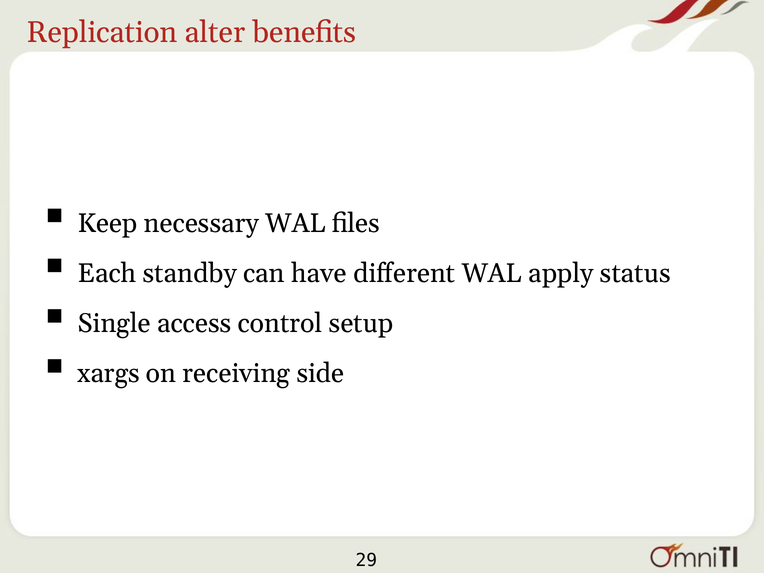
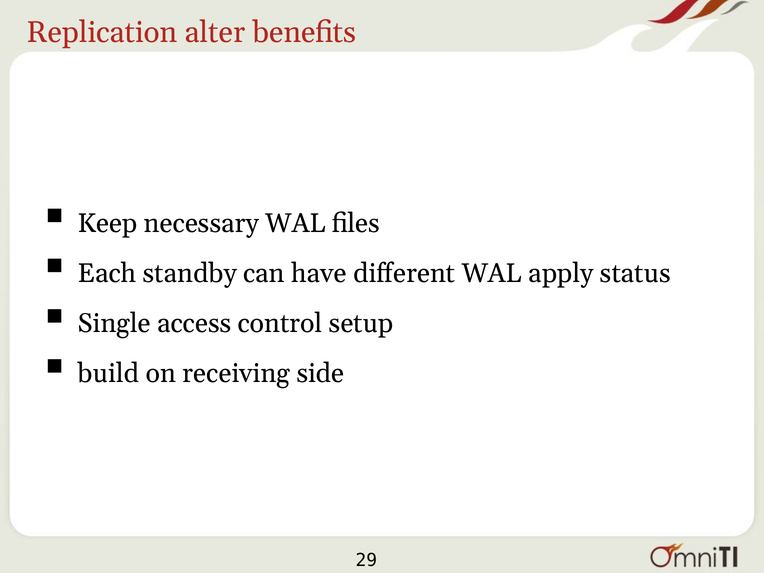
xargs: xargs -> build
